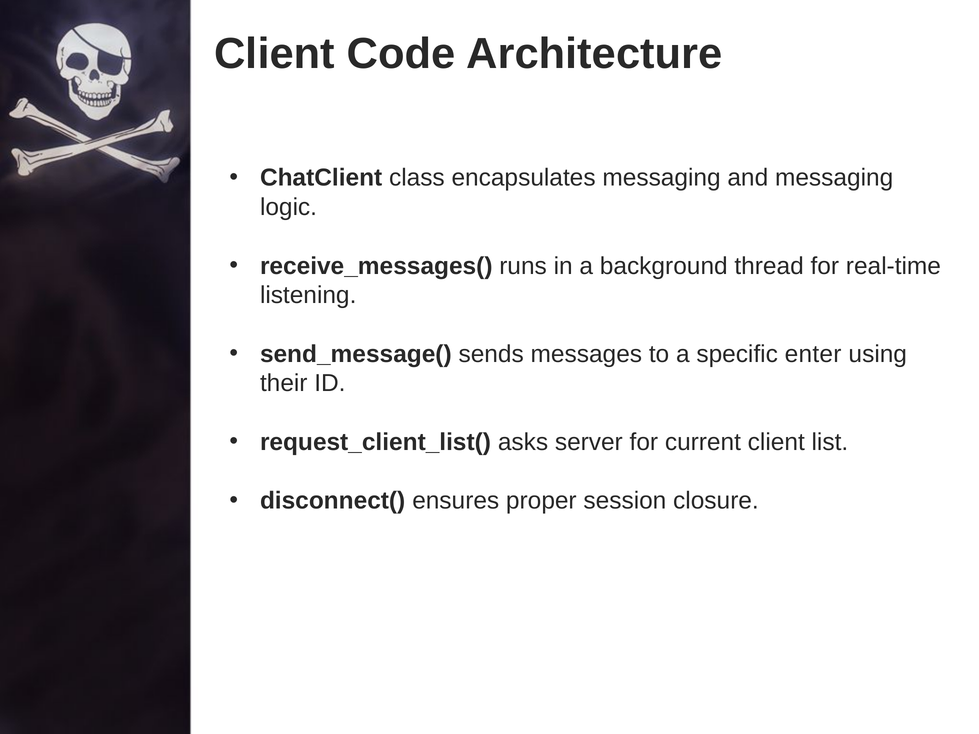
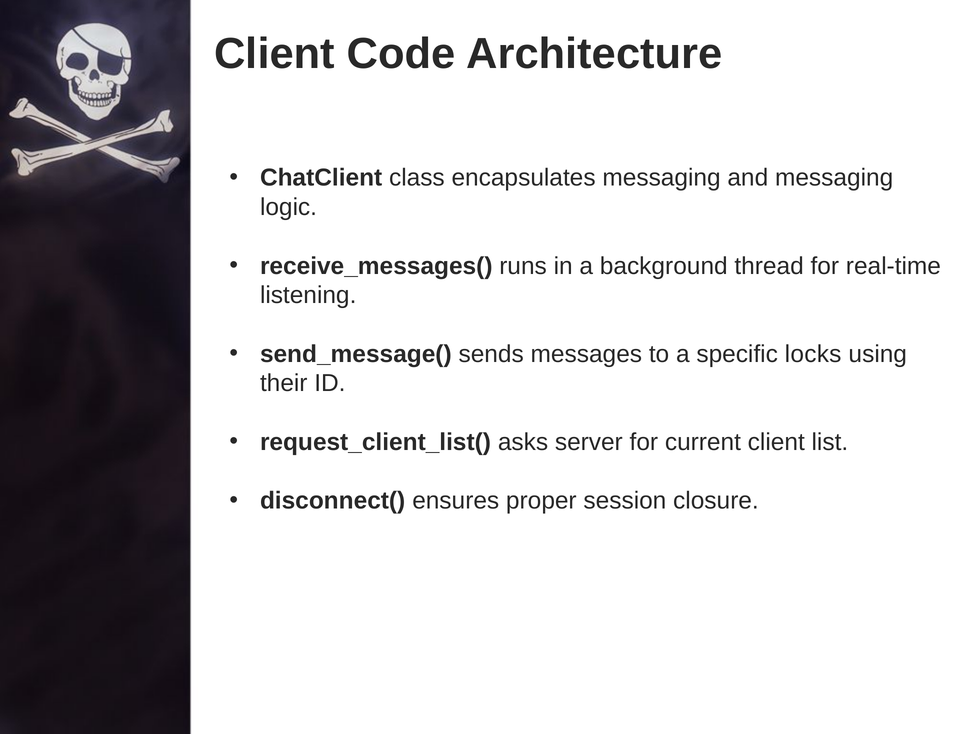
enter: enter -> locks
